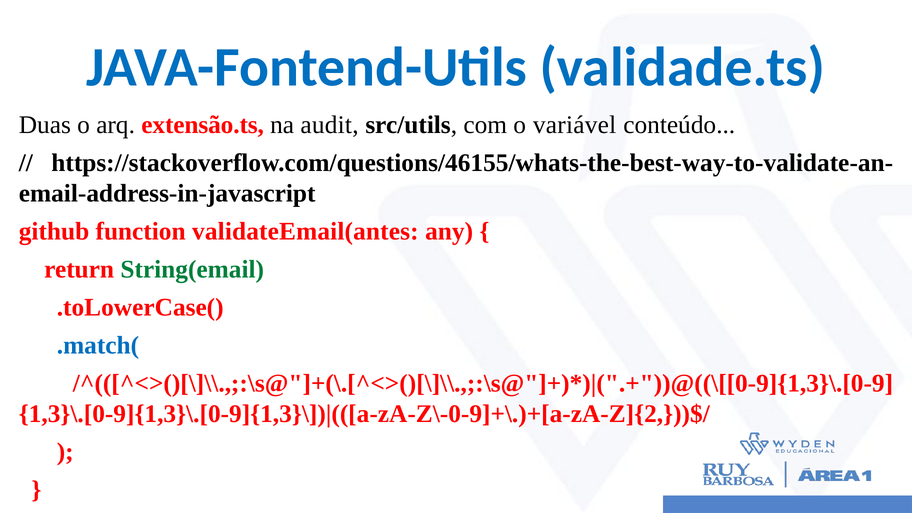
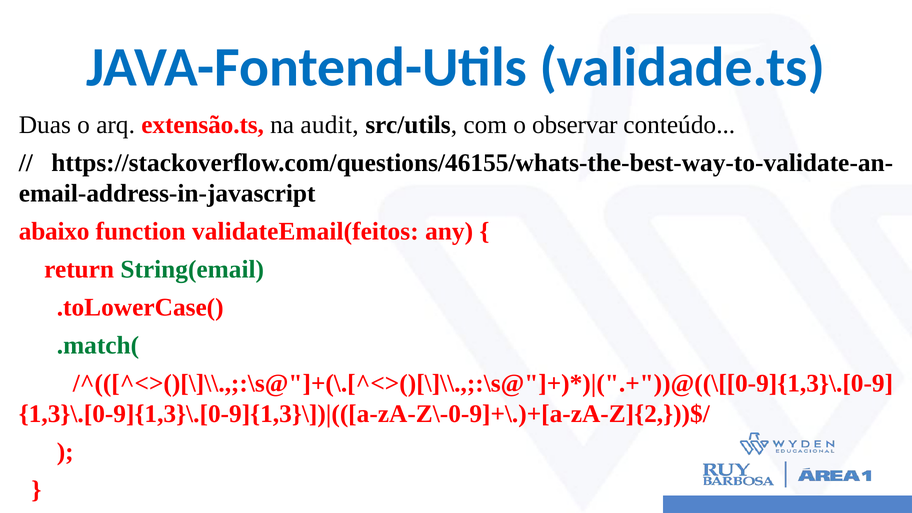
variável: variável -> observar
github: github -> abaixo
validateEmail(antes: validateEmail(antes -> validateEmail(feitos
.match( colour: blue -> green
